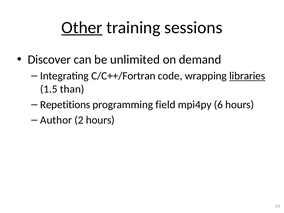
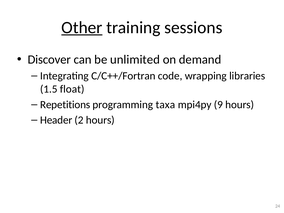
libraries underline: present -> none
than: than -> float
field: field -> taxa
6: 6 -> 9
Author: Author -> Header
